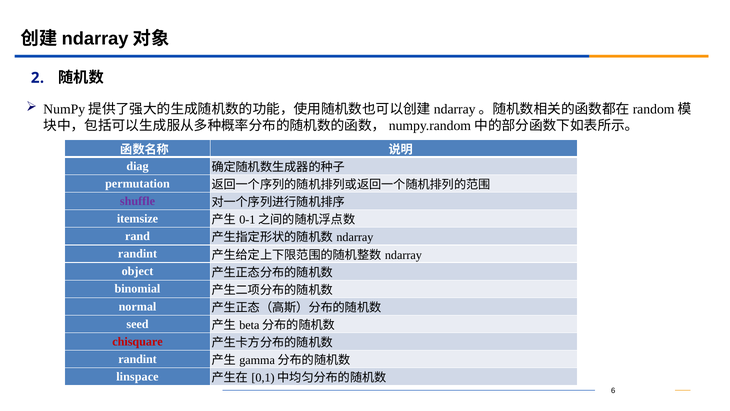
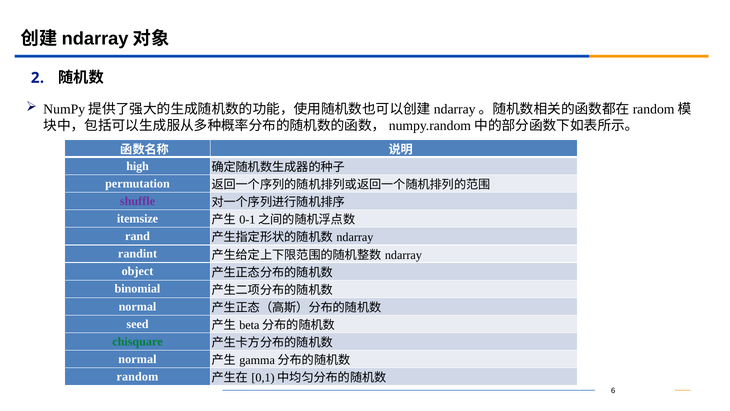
diag: diag -> high
chisquare colour: red -> green
randint at (138, 359): randint -> normal
linspace: linspace -> random
